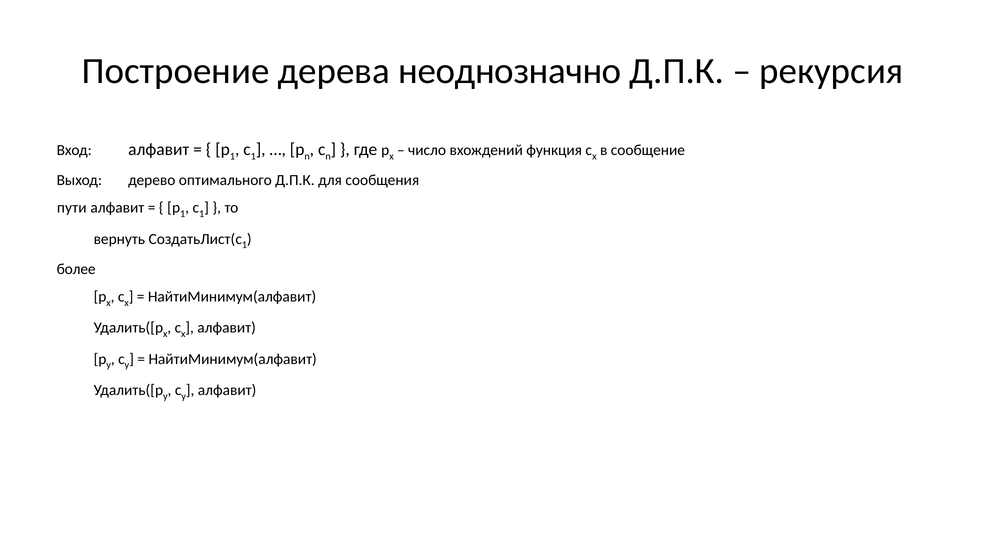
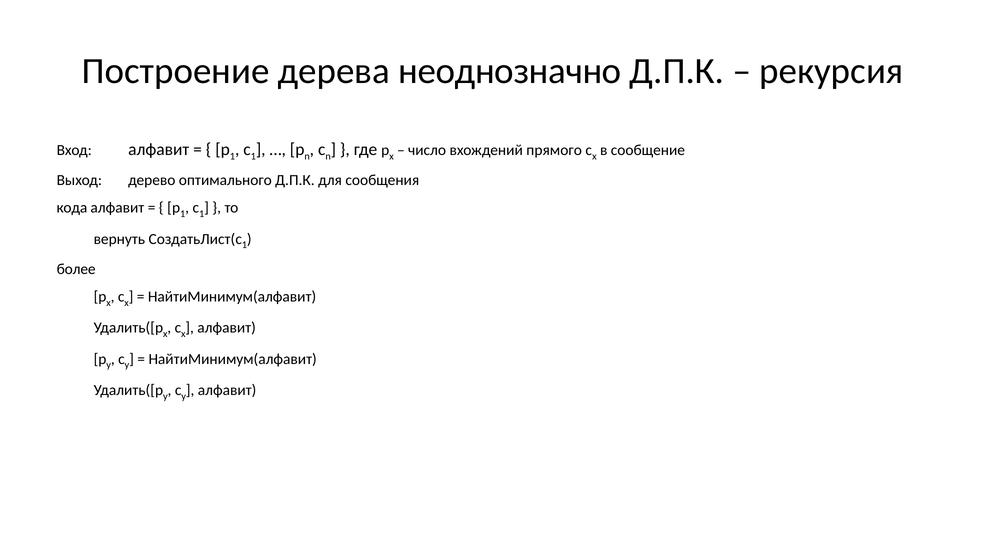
функция: функция -> прямого
пути: пути -> кода
